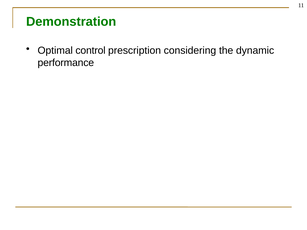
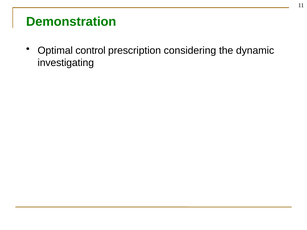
performance: performance -> investigating
